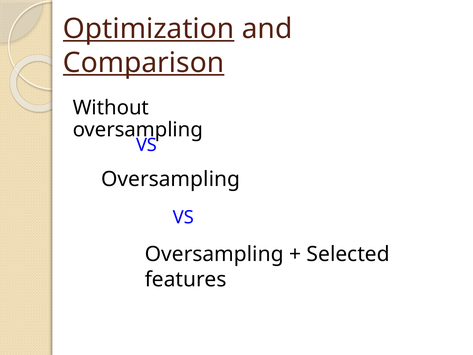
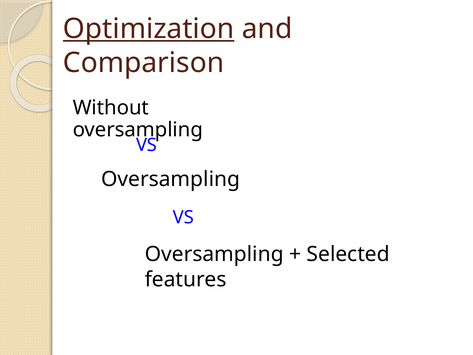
Comparison underline: present -> none
